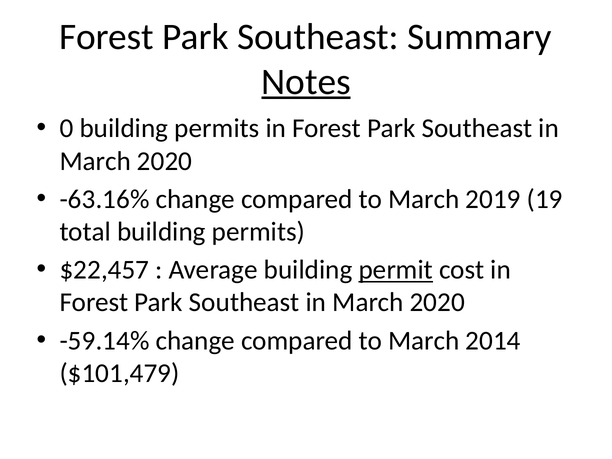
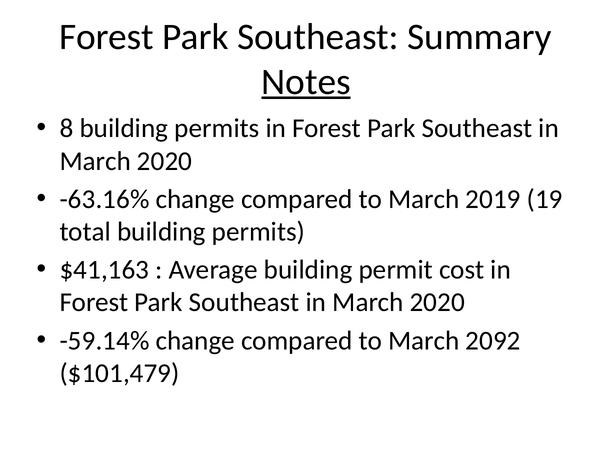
0: 0 -> 8
$22,457: $22,457 -> $41,163
permit underline: present -> none
2014: 2014 -> 2092
